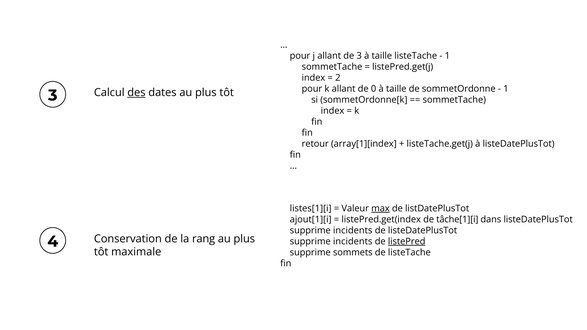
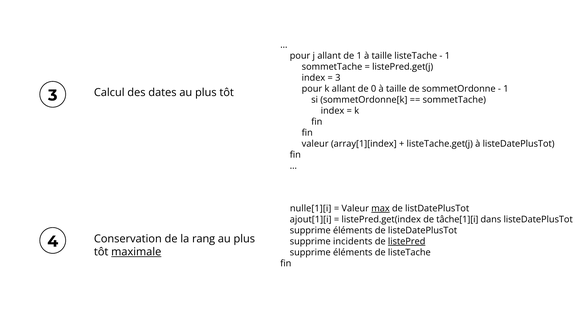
de 3: 3 -> 1
2 at (338, 78): 2 -> 3
des underline: present -> none
retour at (315, 144): retour -> valeur
listes[1][i: listes[1][i -> nulle[1][i
incidents at (353, 231): incidents -> éléments
maximale underline: none -> present
sommets at (353, 253): sommets -> éléments
